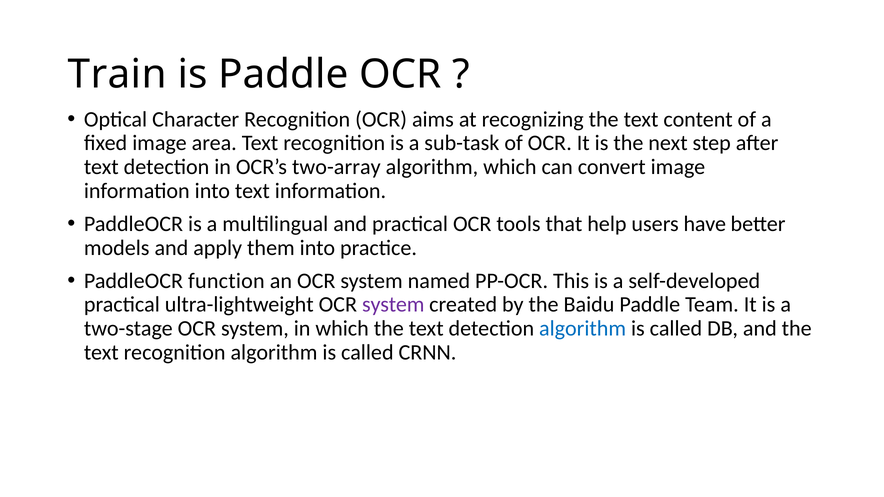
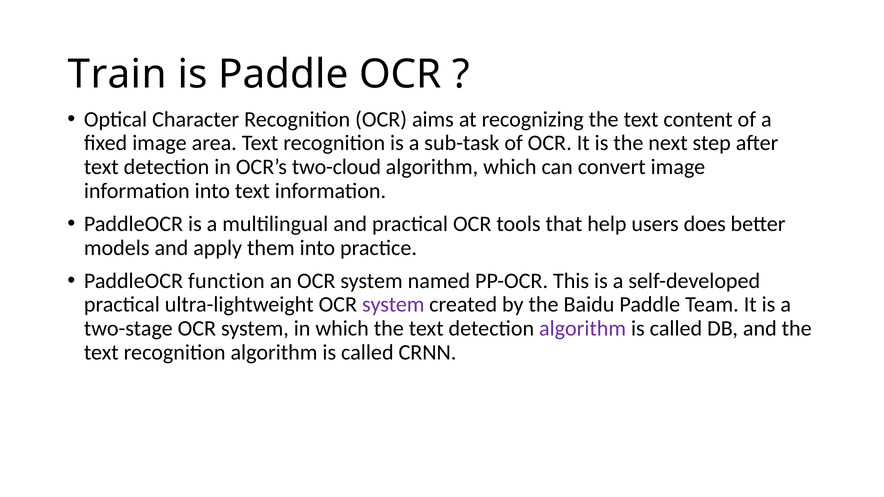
two-array: two-array -> two-cloud
have: have -> does
algorithm at (583, 329) colour: blue -> purple
